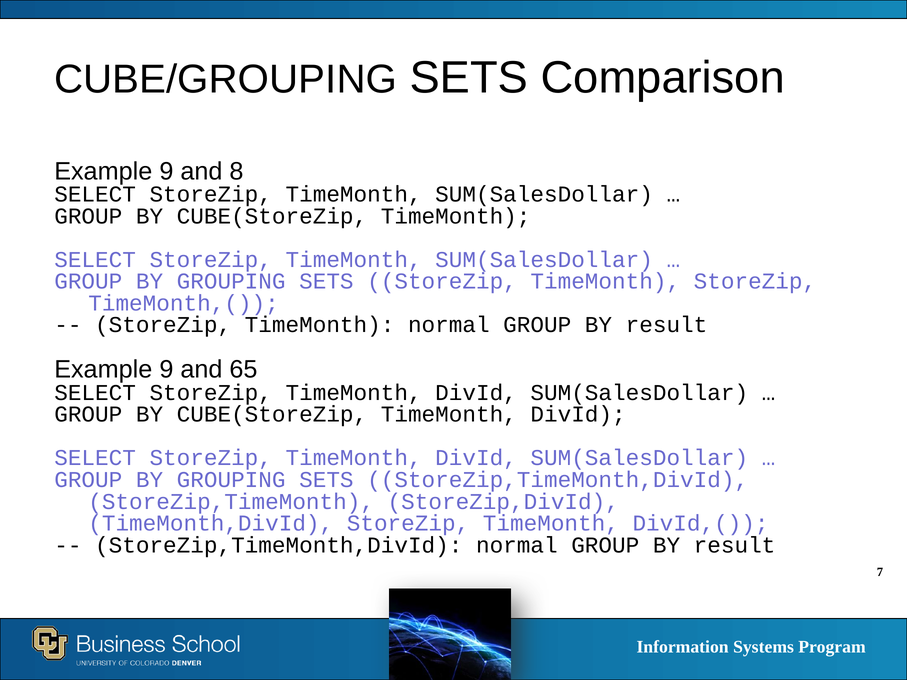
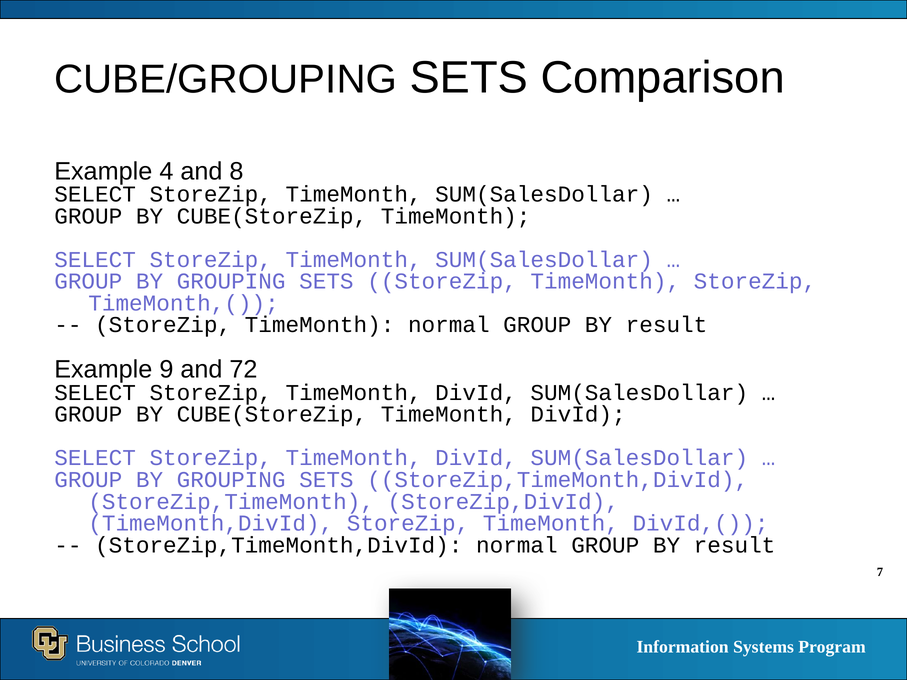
9 at (166, 171): 9 -> 4
65: 65 -> 72
